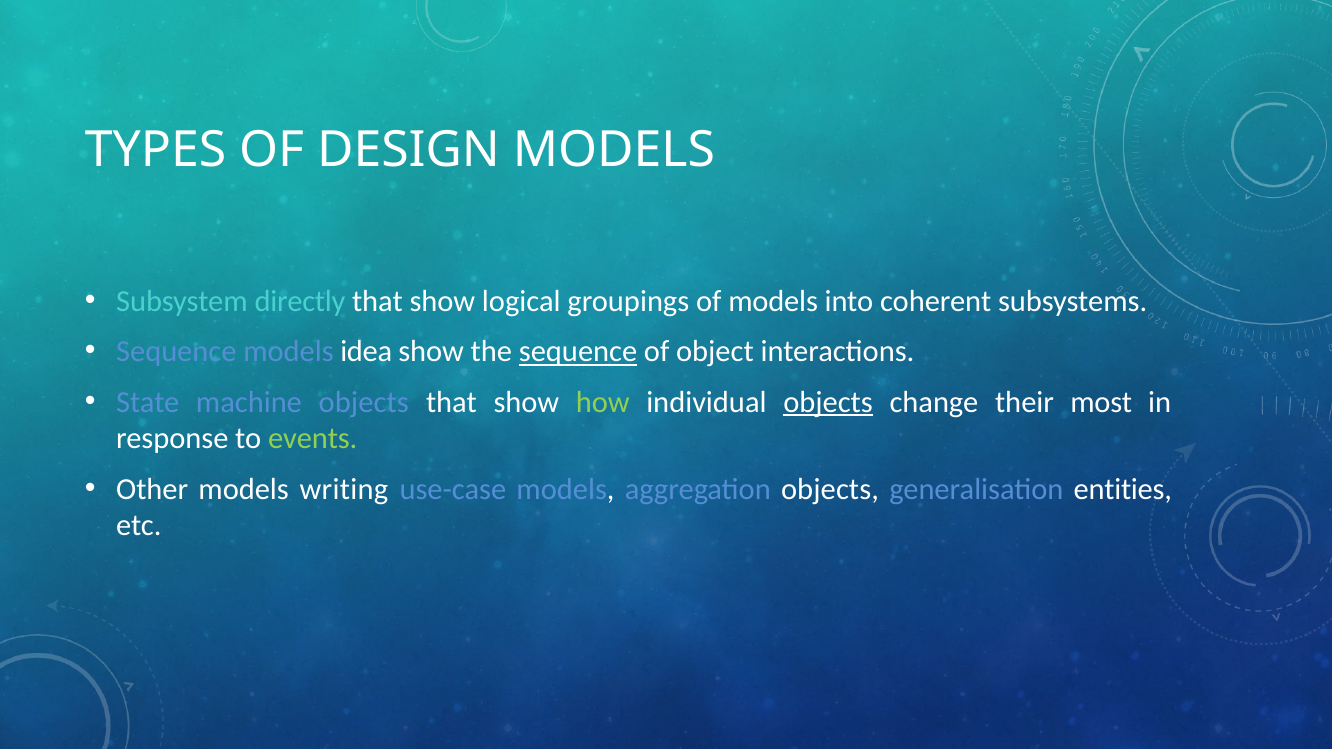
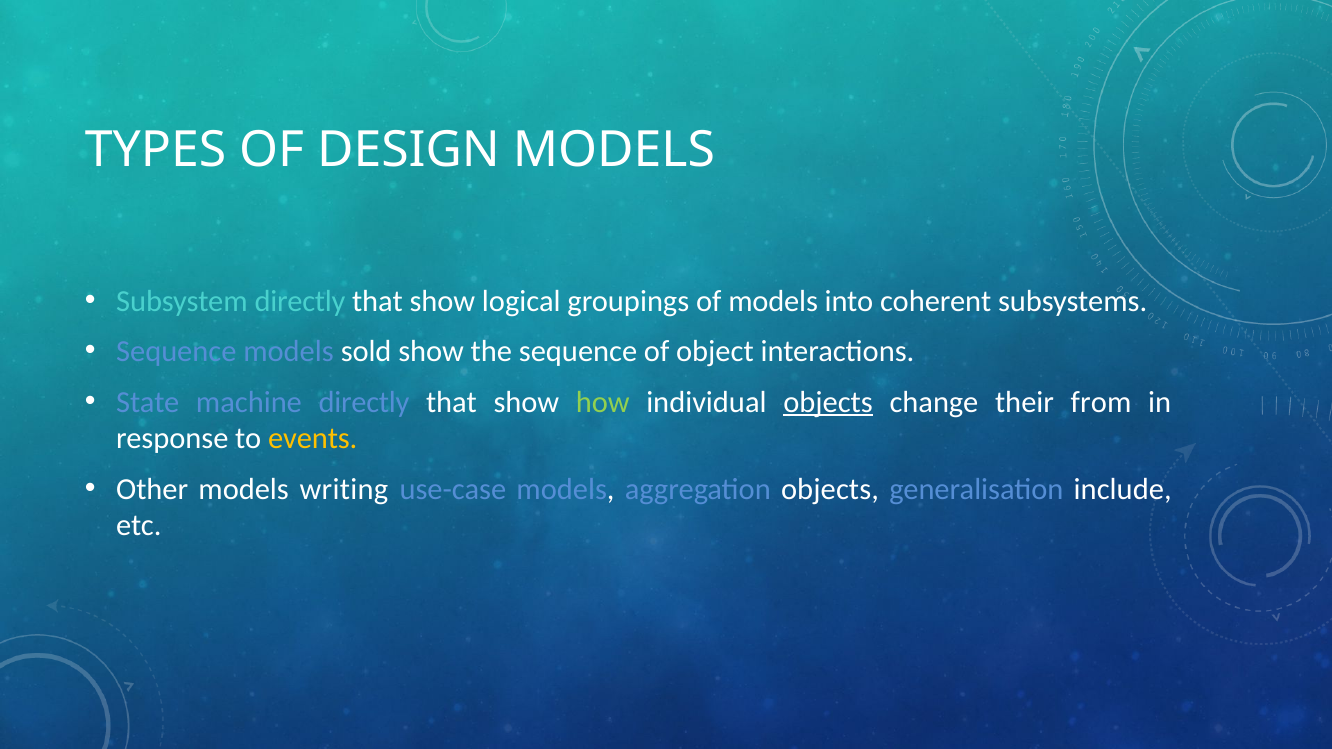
idea: idea -> sold
sequence at (578, 352) underline: present -> none
machine objects: objects -> directly
most: most -> from
events colour: light green -> yellow
entities: entities -> include
